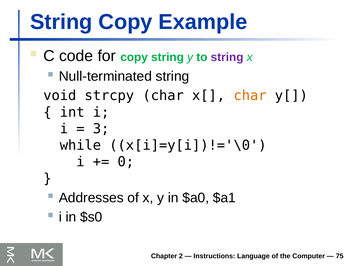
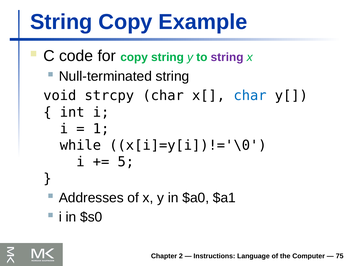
char at (250, 95) colour: orange -> blue
3: 3 -> 1
0: 0 -> 5
